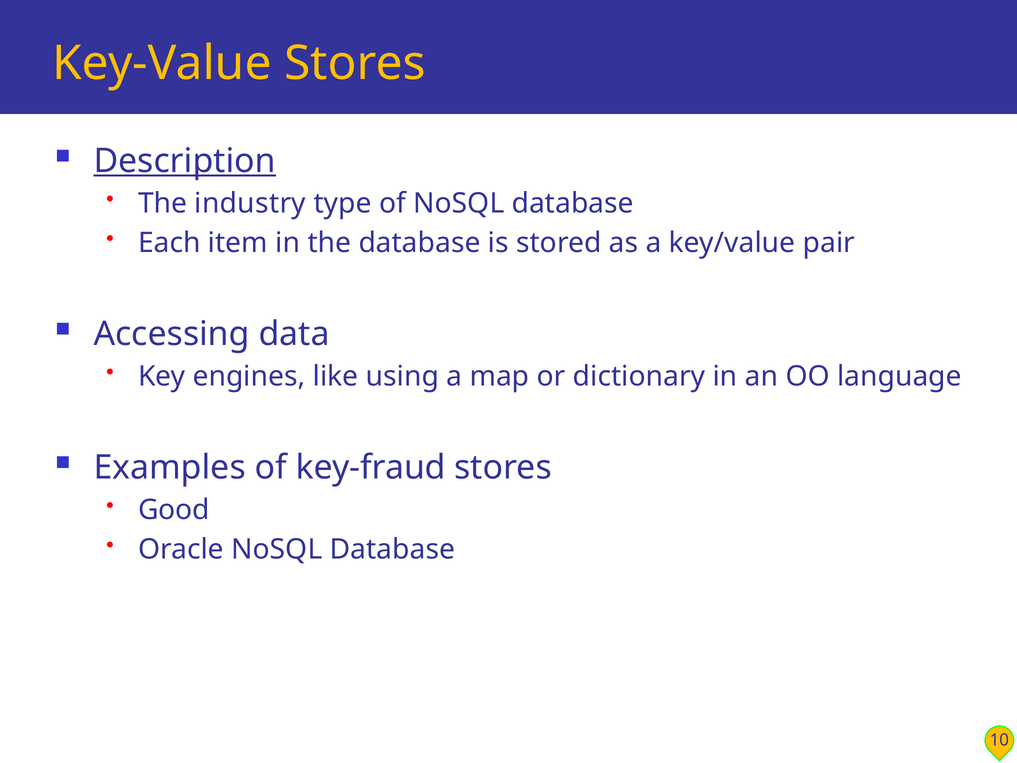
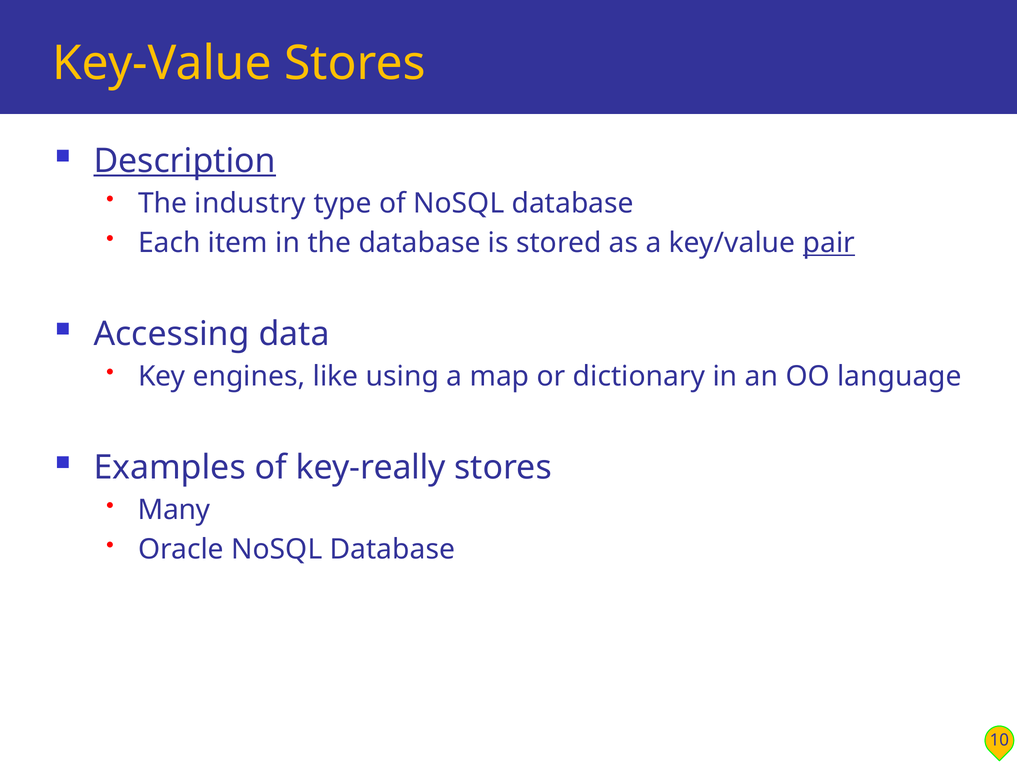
pair underline: none -> present
key-fraud: key-fraud -> key-really
Good: Good -> Many
